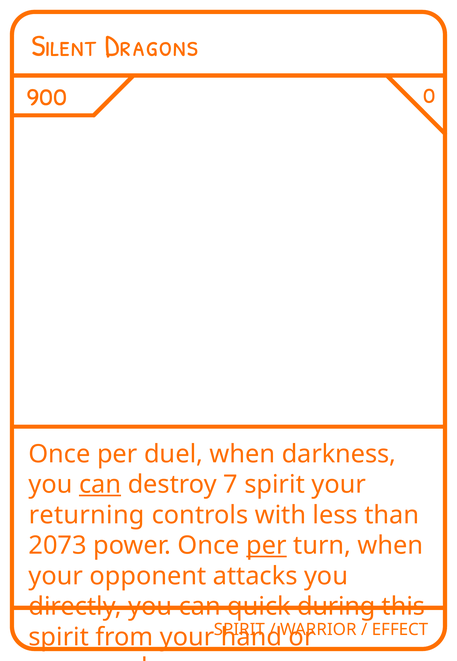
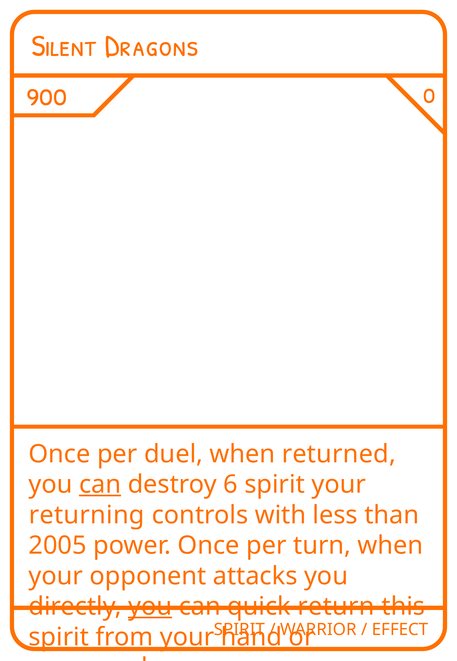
darkness: darkness -> returned
7: 7 -> 6
2073: 2073 -> 2005
per at (266, 545) underline: present -> none
you at (150, 606) underline: none -> present
during: during -> return
